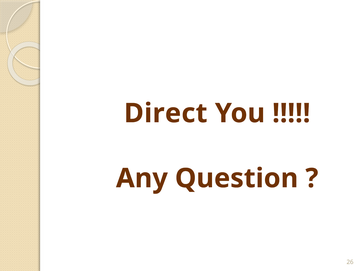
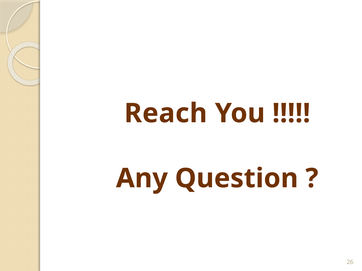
Direct: Direct -> Reach
